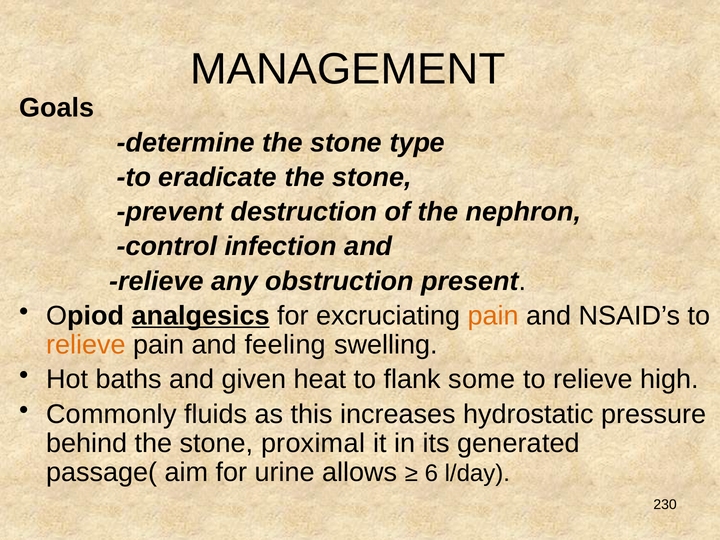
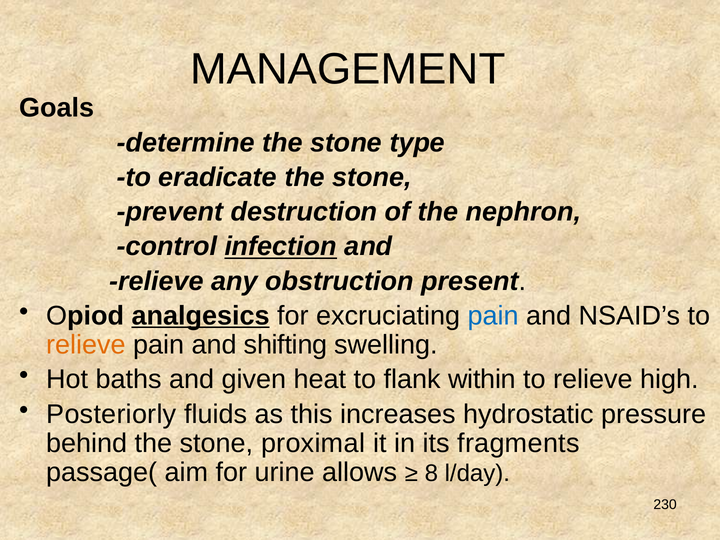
infection underline: none -> present
pain at (493, 316) colour: orange -> blue
feeling: feeling -> shifting
some: some -> within
Commonly: Commonly -> Posteriorly
generated: generated -> fragments
6: 6 -> 8
